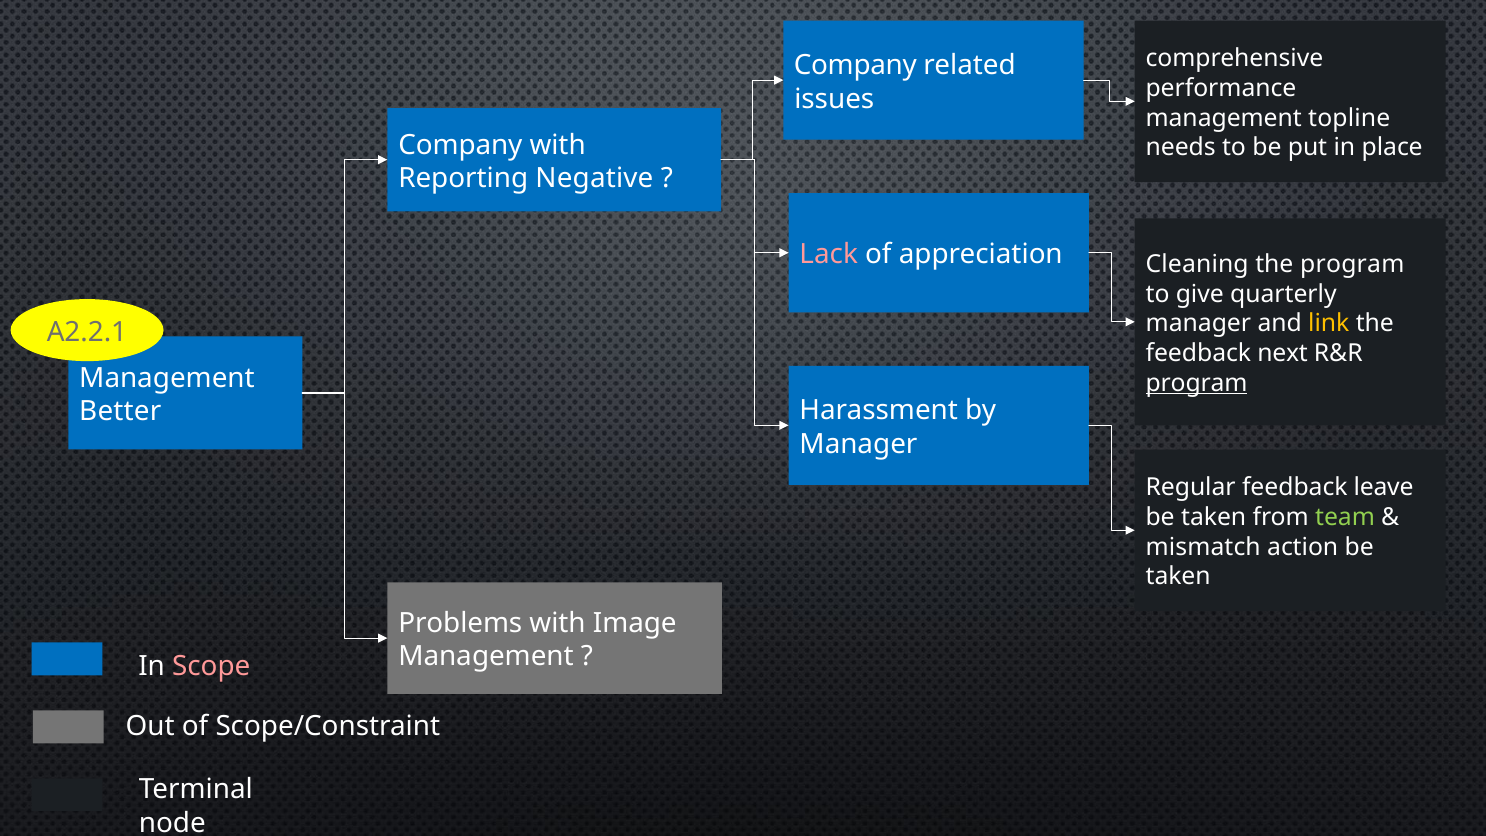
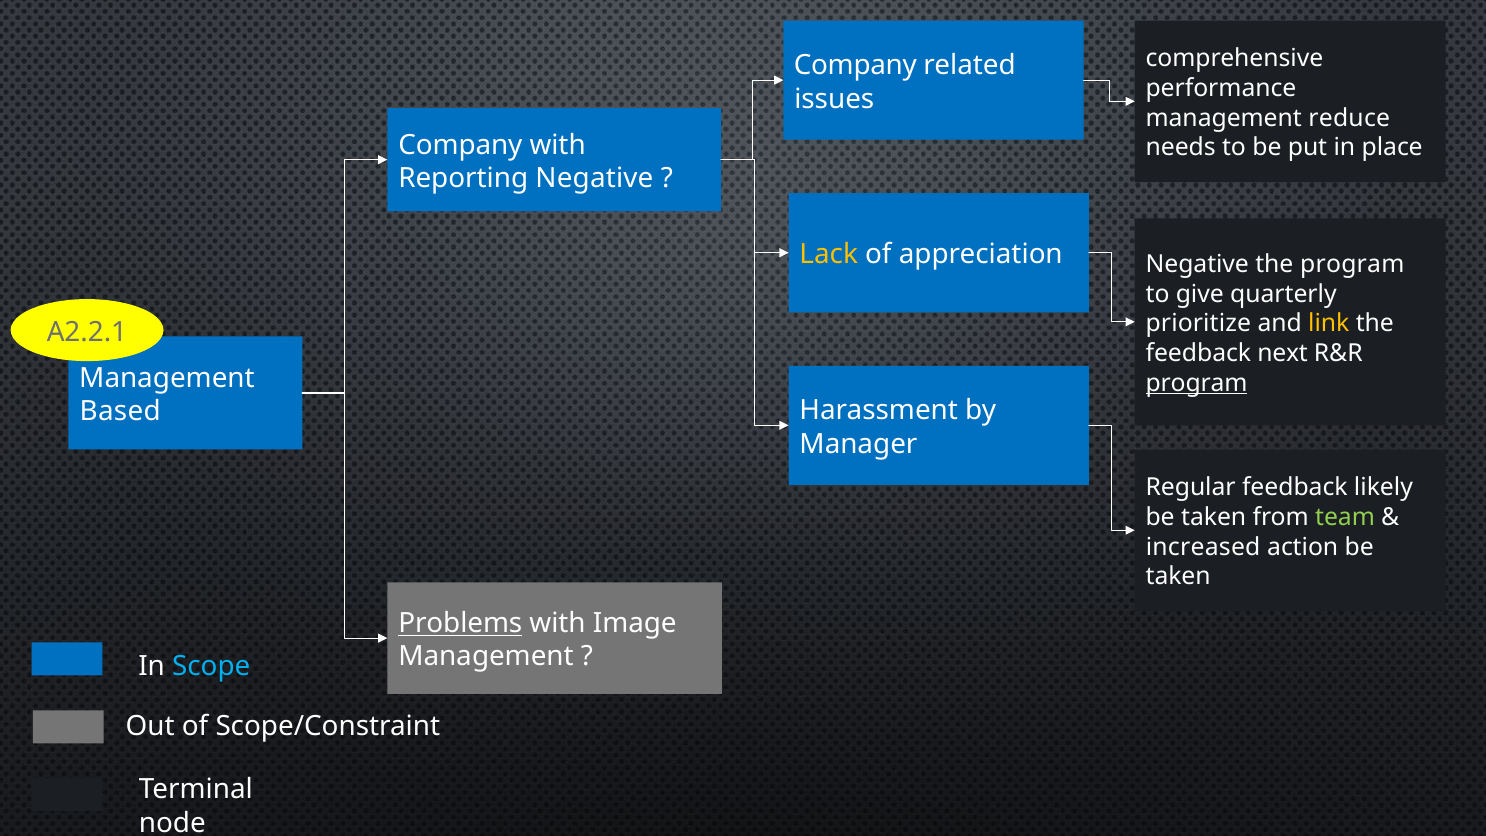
topline: topline -> reduce
Lack colour: pink -> yellow
Cleaning at (1197, 264): Cleaning -> Negative
manager at (1198, 324): manager -> prioritize
Better: Better -> Based
leave: leave -> likely
mismatch: mismatch -> increased
Problems underline: none -> present
Scope colour: pink -> light blue
